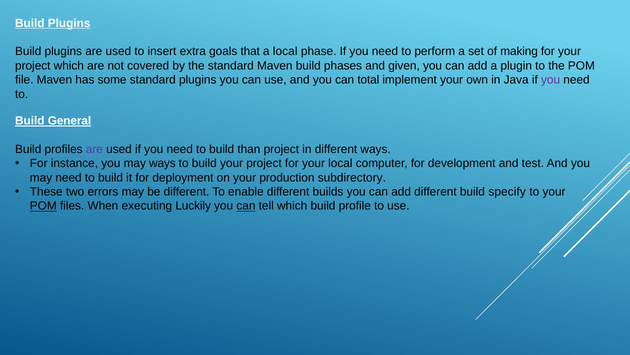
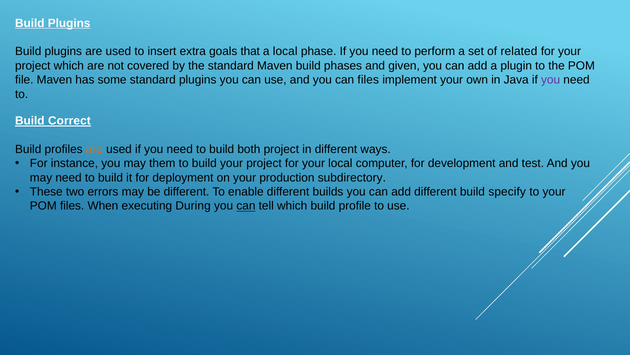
making: making -> related
can total: total -> files
General: General -> Correct
are at (94, 149) colour: purple -> orange
than: than -> both
may ways: ways -> them
POM at (43, 206) underline: present -> none
Luckily: Luckily -> During
